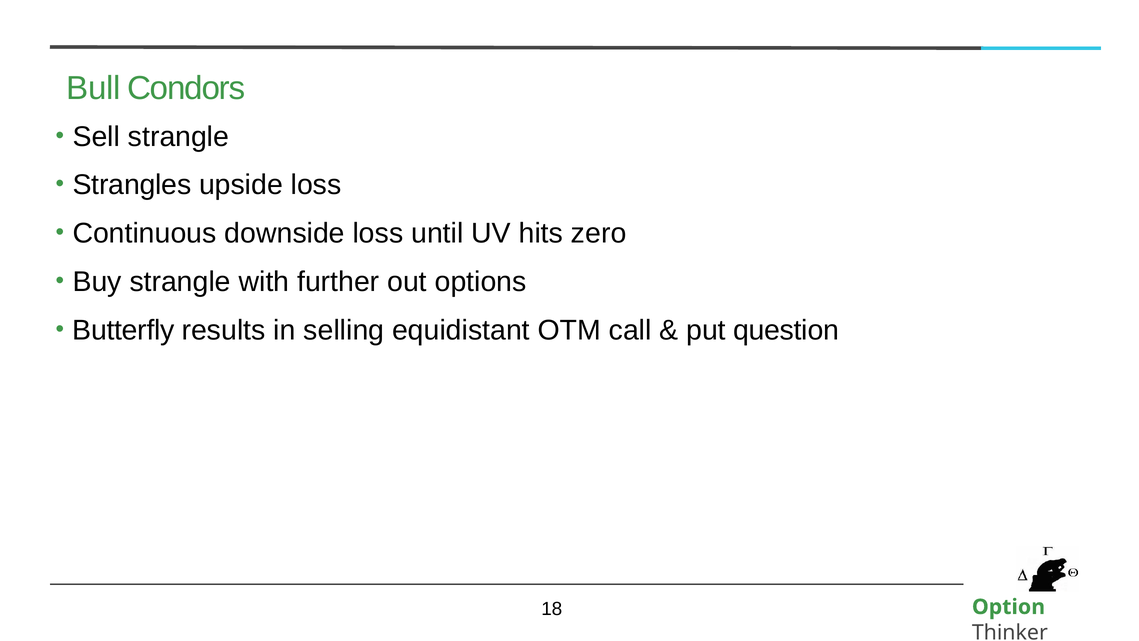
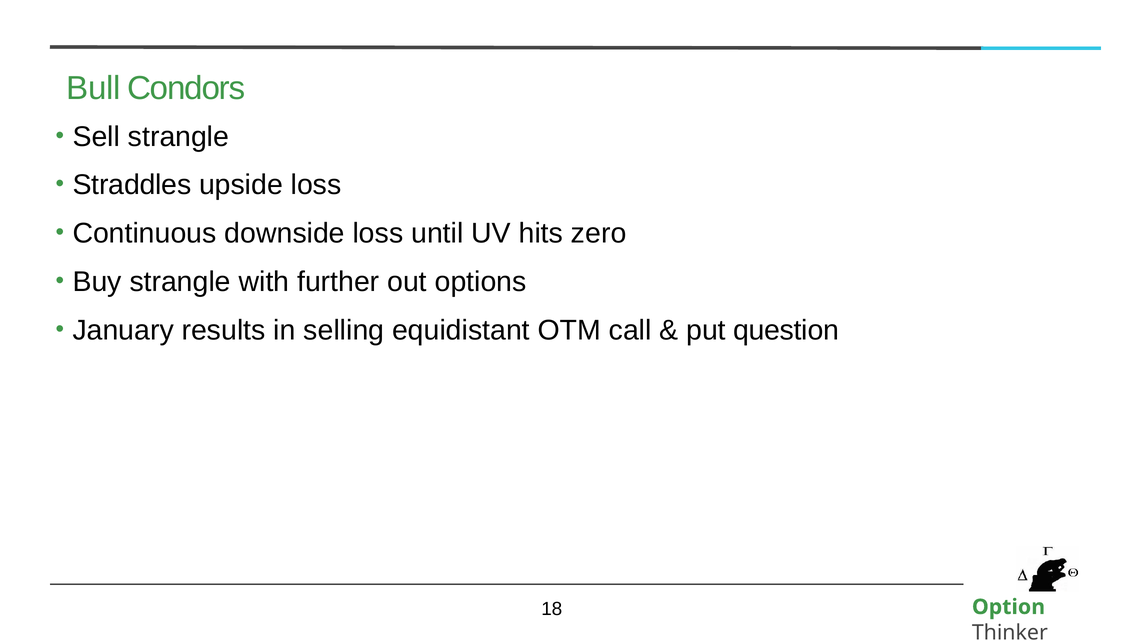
Strangles: Strangles -> Straddles
Butterfly: Butterfly -> January
